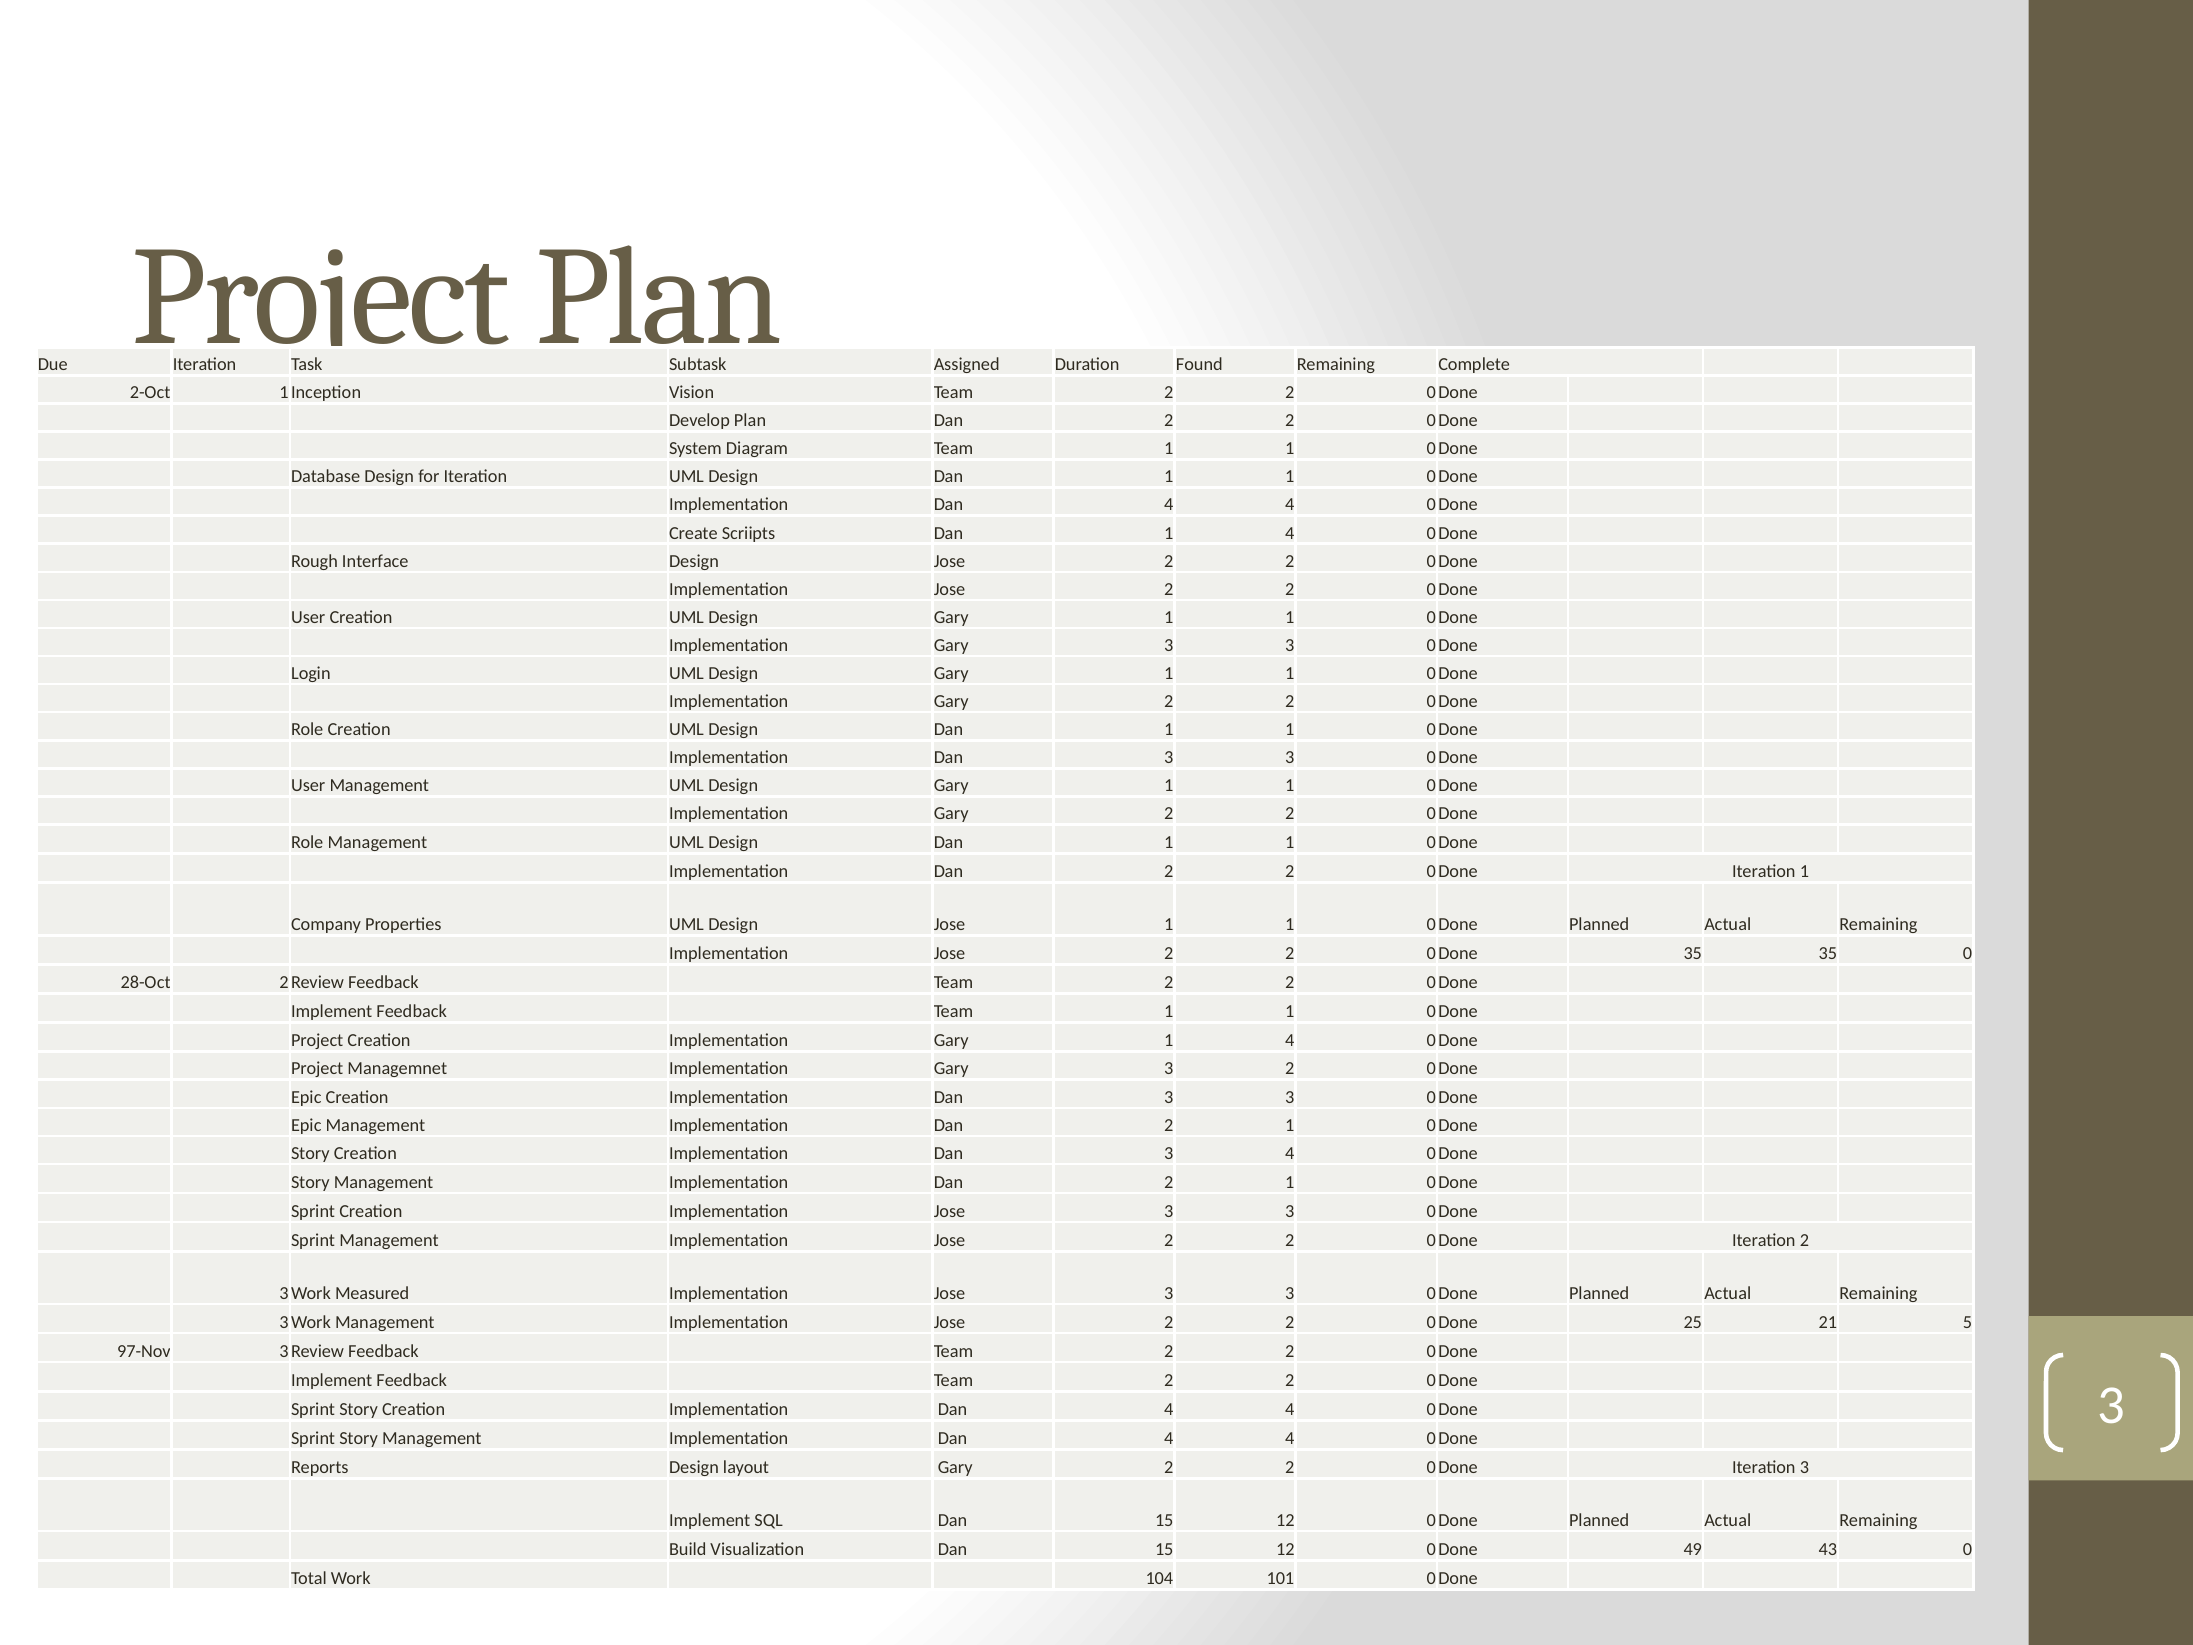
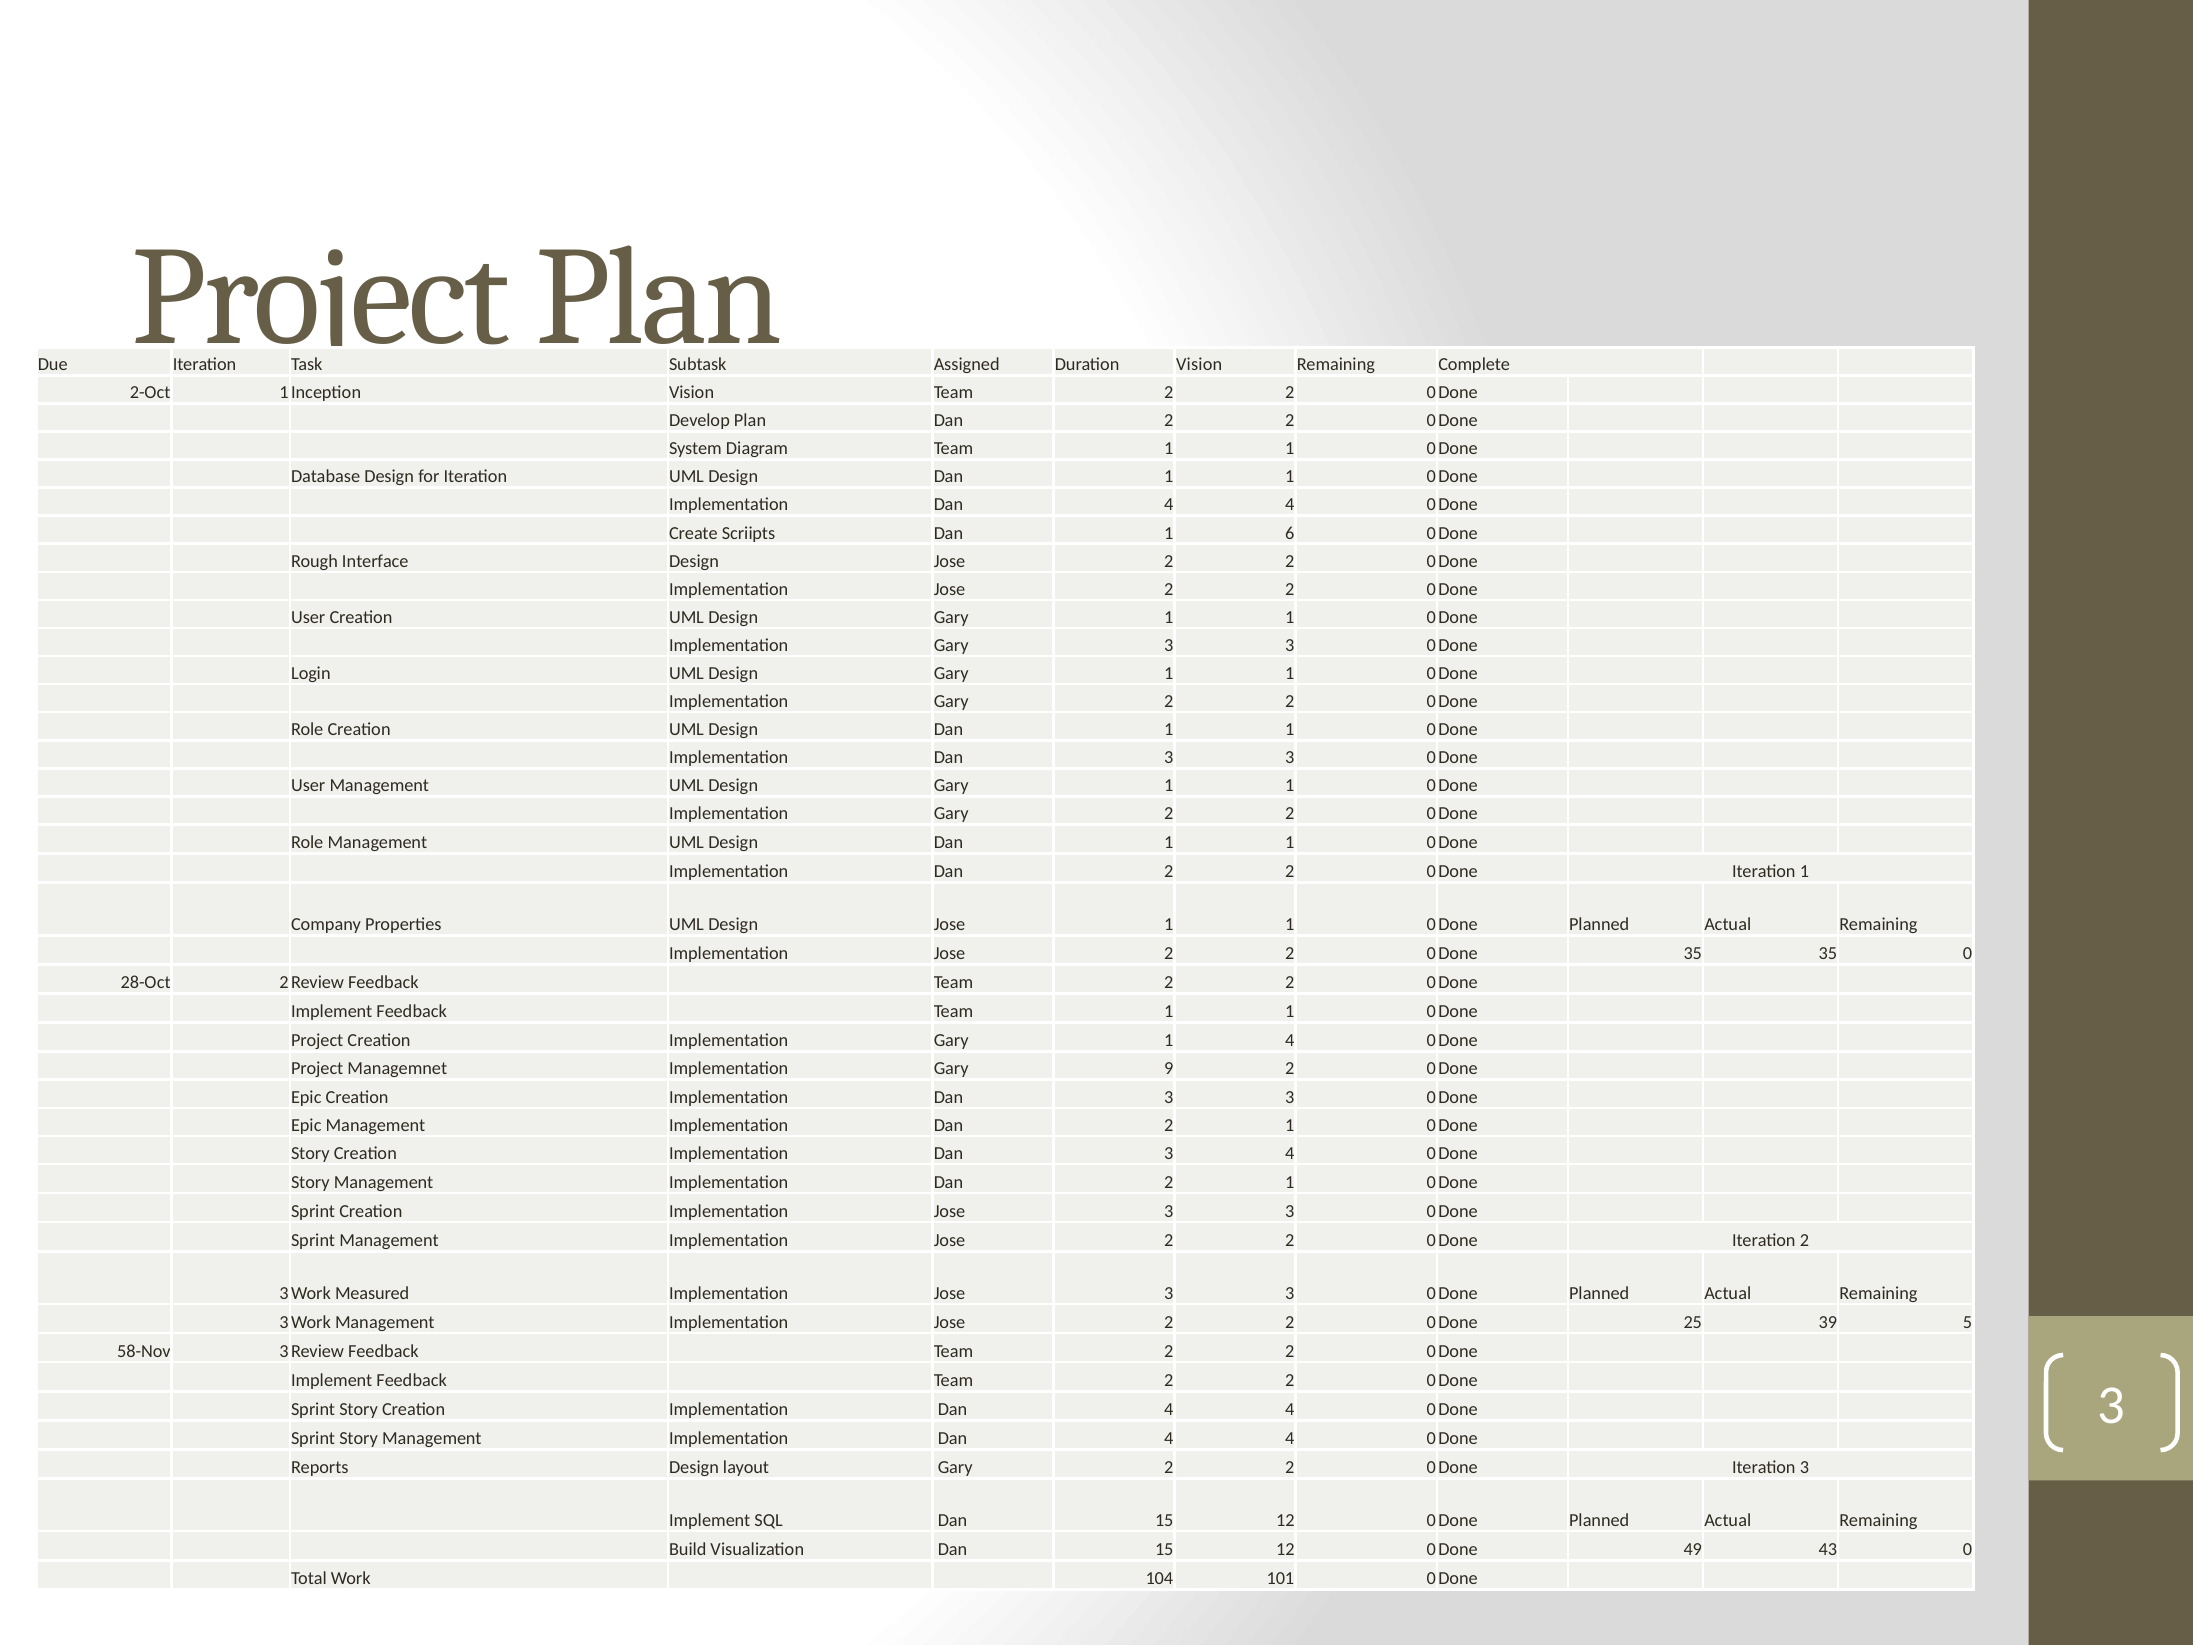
Duration Found: Found -> Vision
Dan 1 4: 4 -> 6
Managemnet Implementation Gary 3: 3 -> 9
21: 21 -> 39
97-Nov: 97-Nov -> 58-Nov
